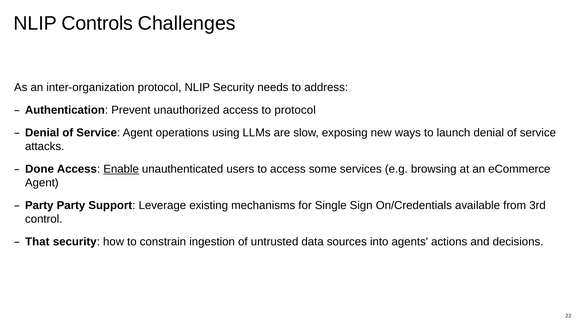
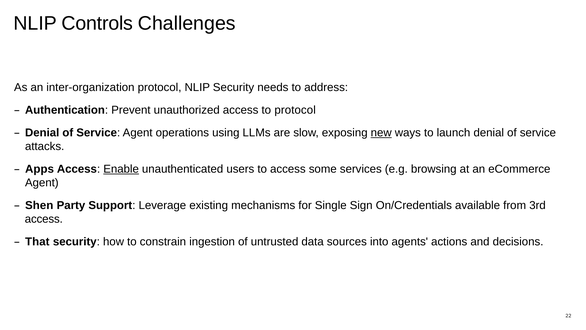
new underline: none -> present
Done: Done -> Apps
Party at (39, 205): Party -> Shen
control at (44, 219): control -> access
